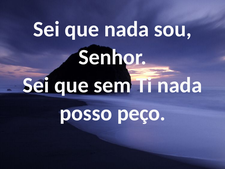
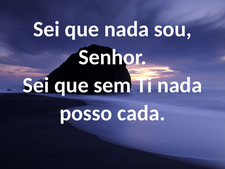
peço: peço -> cada
